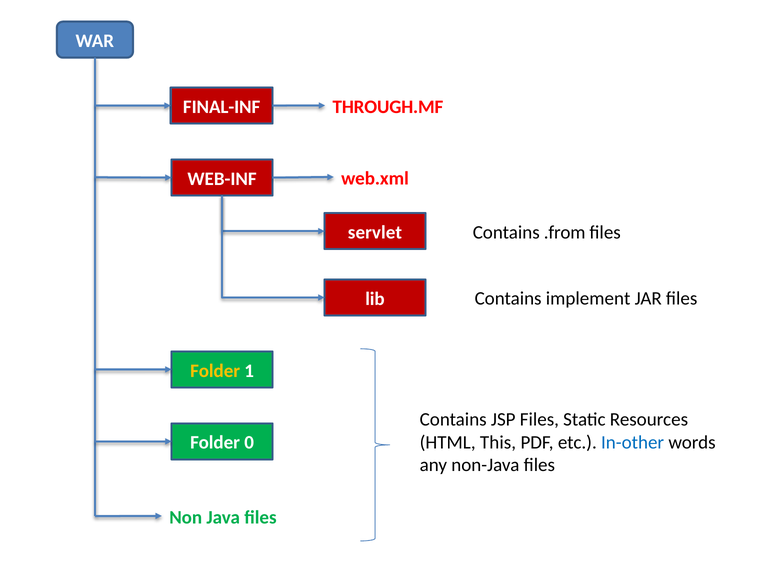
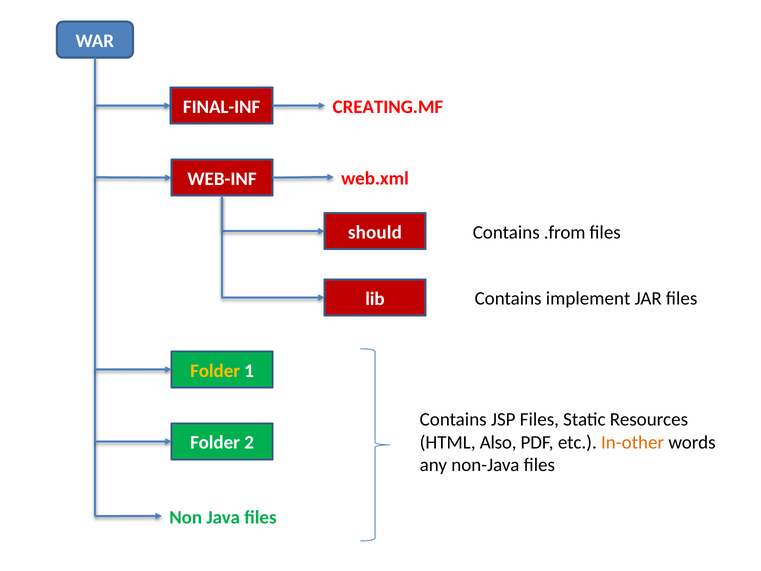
THROUGH.MF: THROUGH.MF -> CREATING.MF
servlet: servlet -> should
This: This -> Also
In-other colour: blue -> orange
0: 0 -> 2
